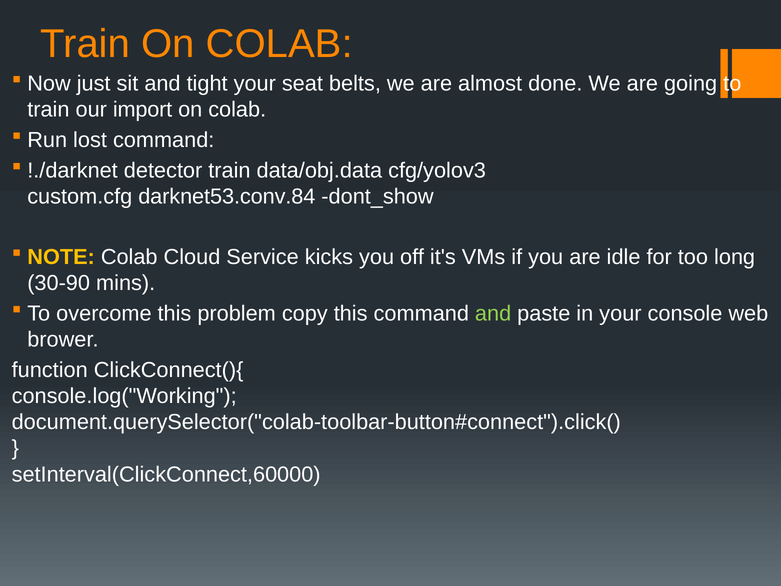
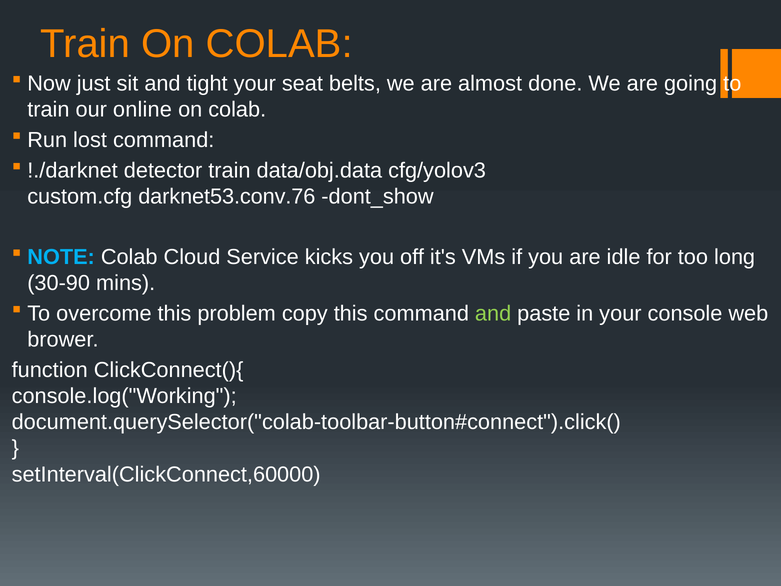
import: import -> online
darknet53.conv.84: darknet53.conv.84 -> darknet53.conv.76
NOTE colour: yellow -> light blue
